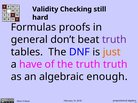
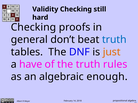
Formulas at (33, 27): Formulas -> Checking
truth at (114, 40) colour: purple -> blue
truth truth: truth -> rules
